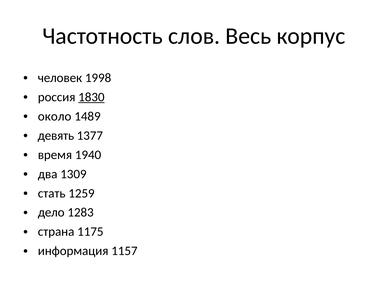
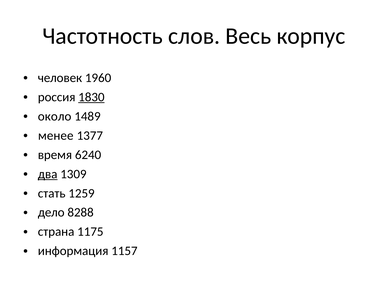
1998: 1998 -> 1960
девять: девять -> менее
1940: 1940 -> 6240
два underline: none -> present
1283: 1283 -> 8288
